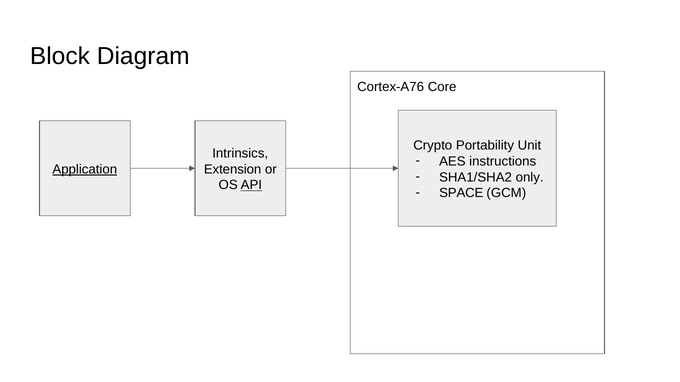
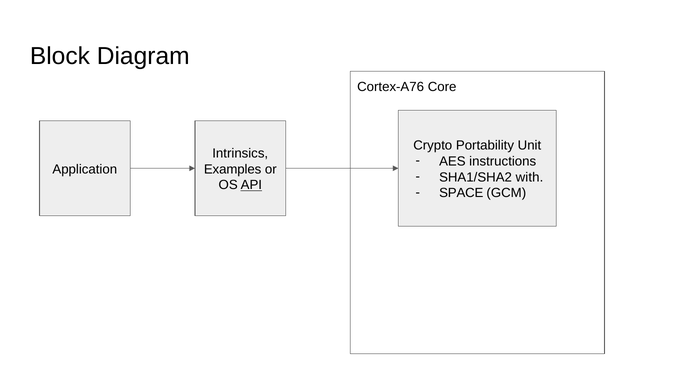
Application underline: present -> none
Extension: Extension -> Examples
only: only -> with
